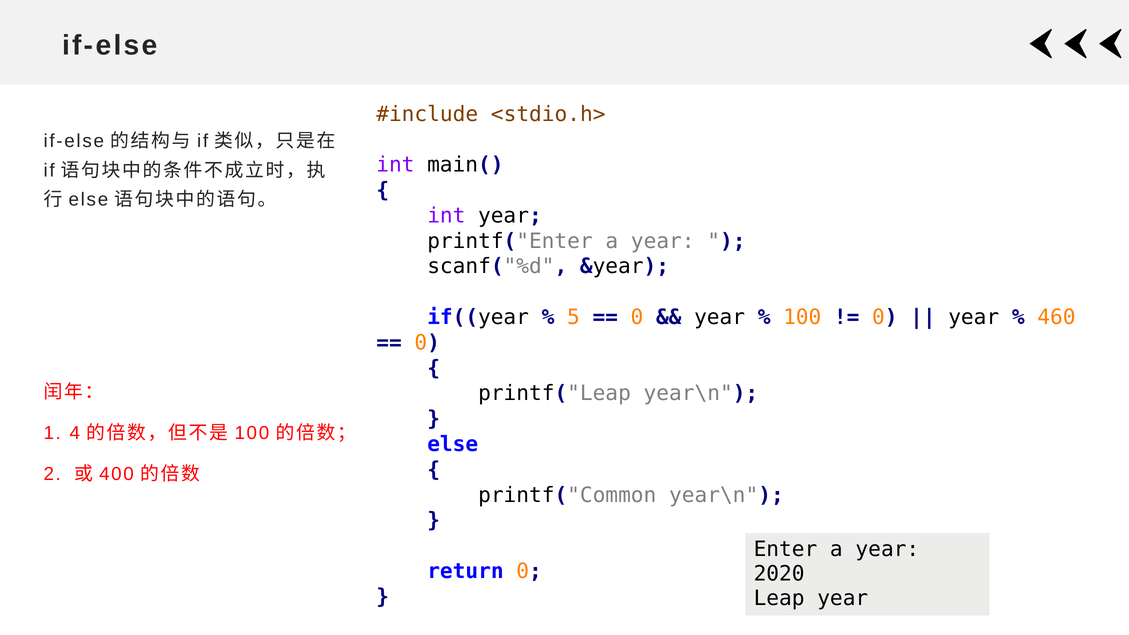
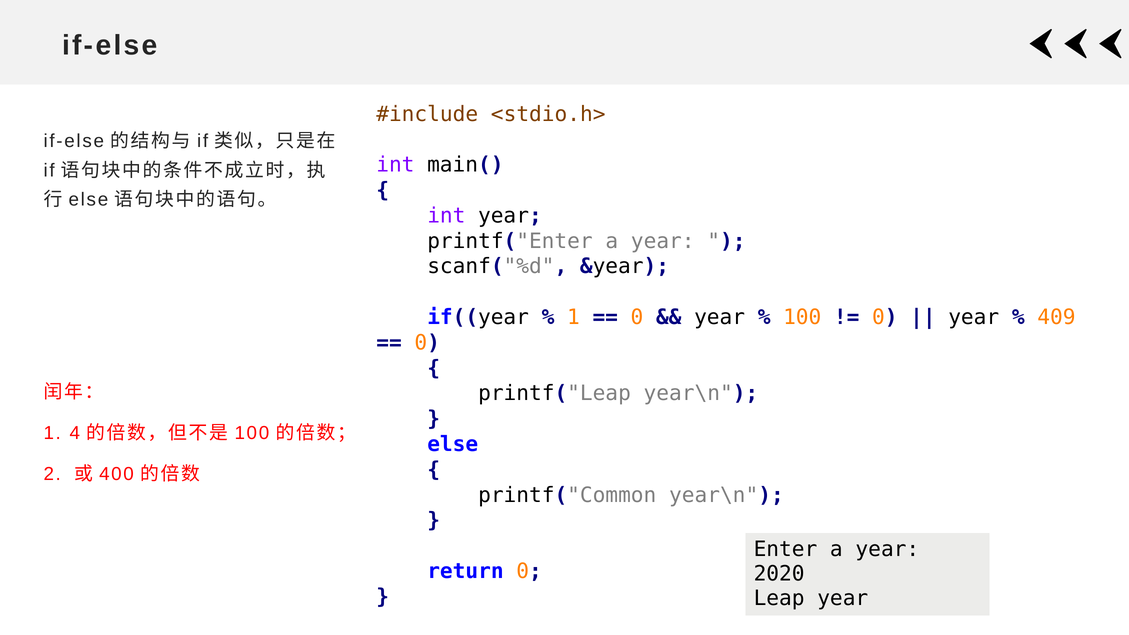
5 at (573, 317): 5 -> 1
460: 460 -> 409
